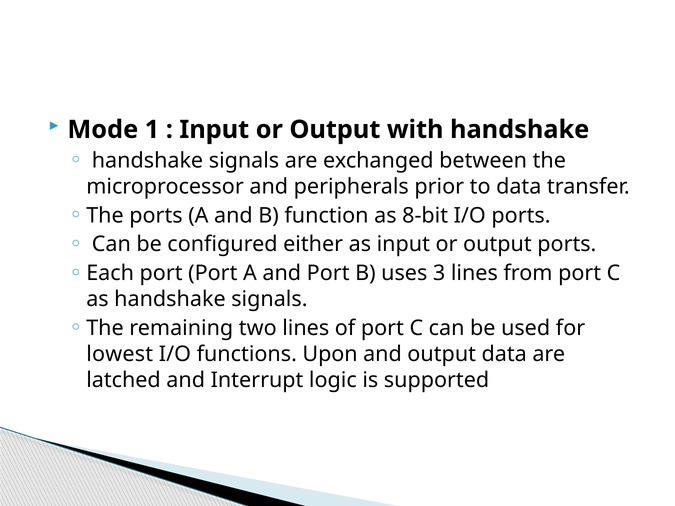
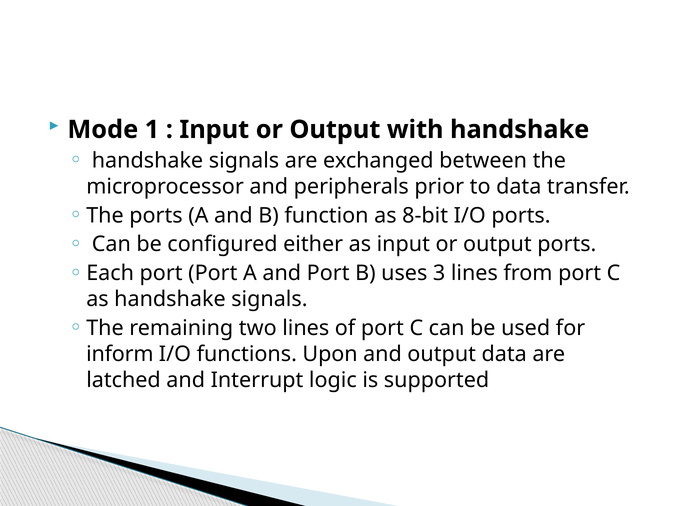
lowest: lowest -> inform
